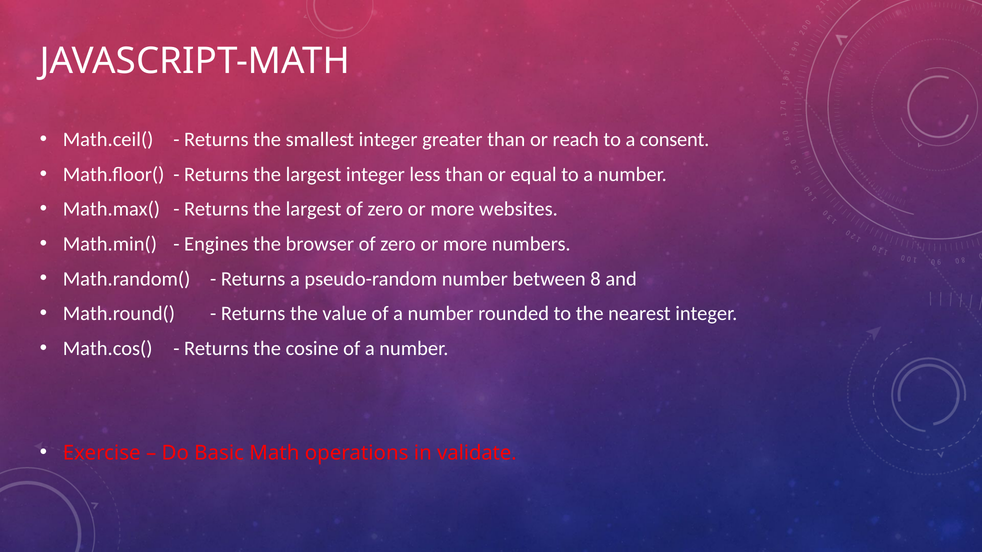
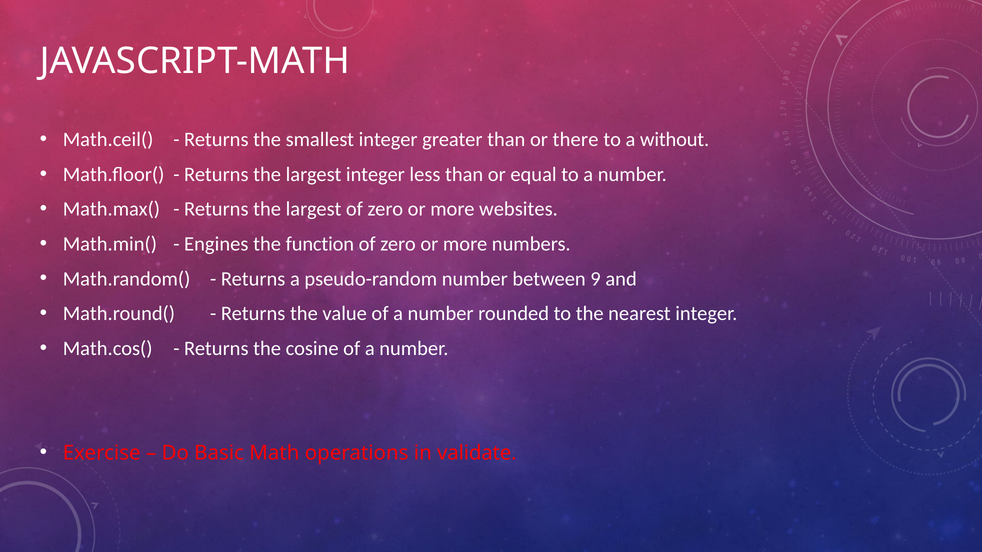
reach: reach -> there
consent: consent -> without
browser: browser -> function
8: 8 -> 9
